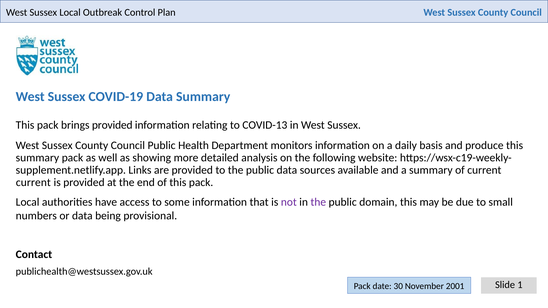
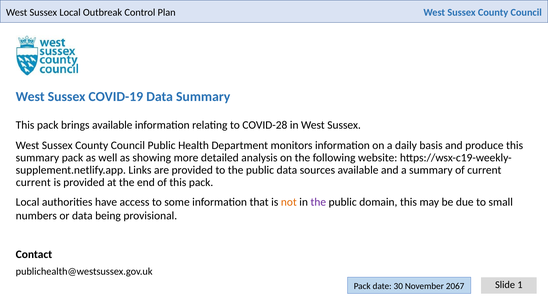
brings provided: provided -> available
COVID-13: COVID-13 -> COVID-28
not colour: purple -> orange
2001: 2001 -> 2067
